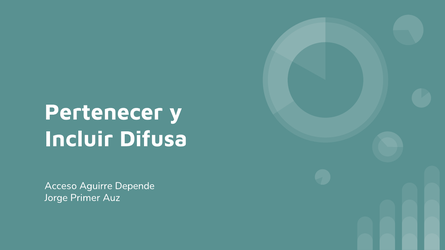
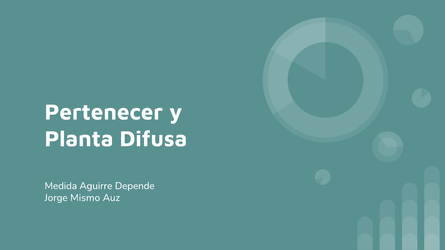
Incluir: Incluir -> Planta
Acceso: Acceso -> Medida
Primer: Primer -> Mismo
